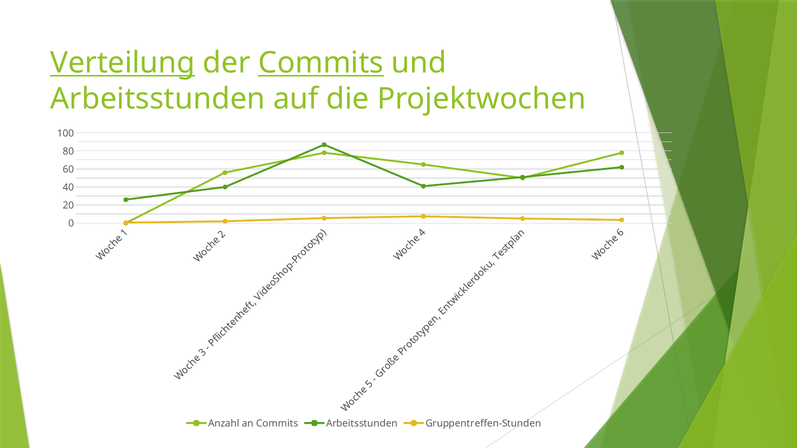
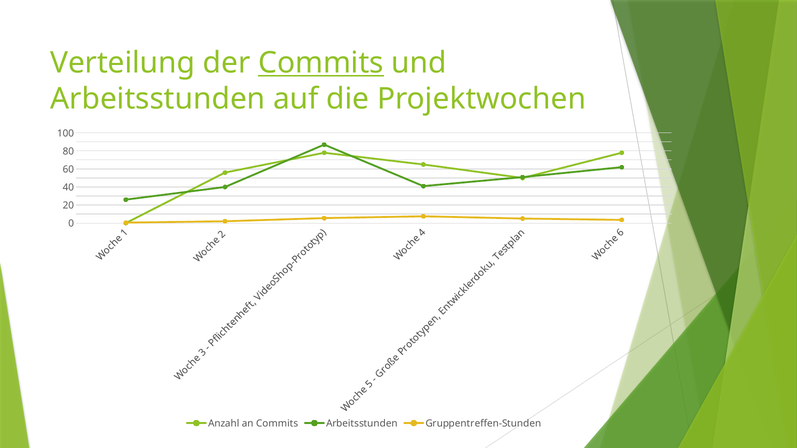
Verteilung underline: present -> none
